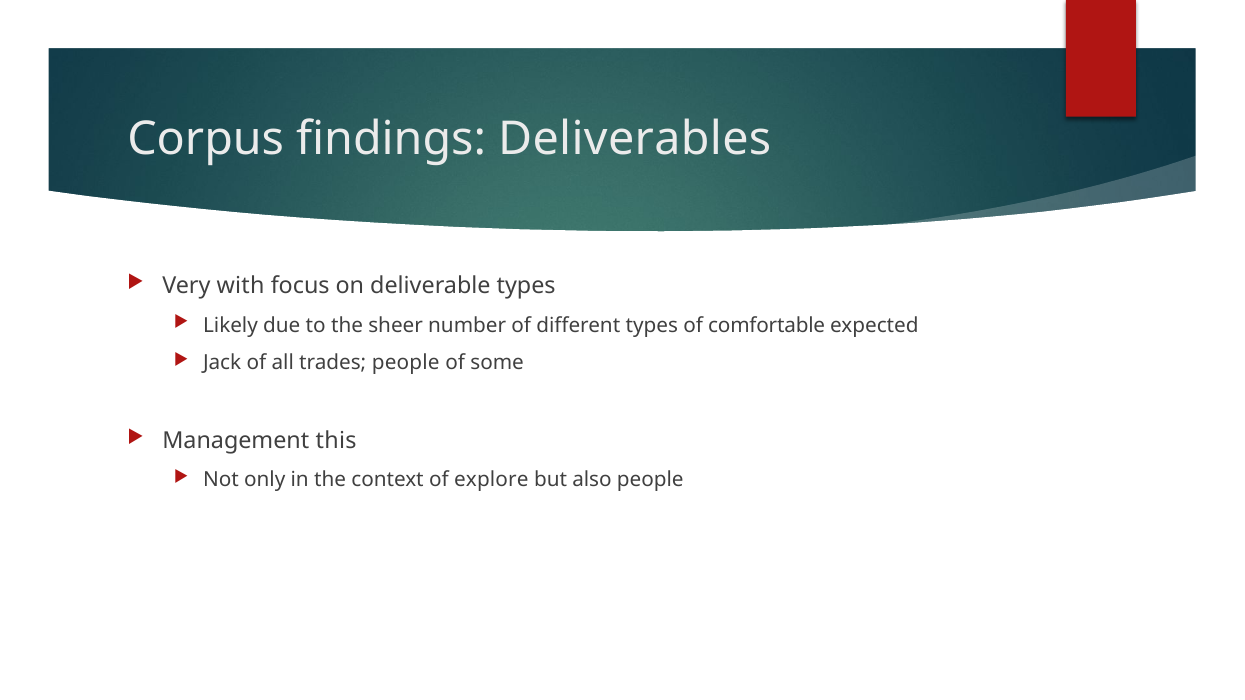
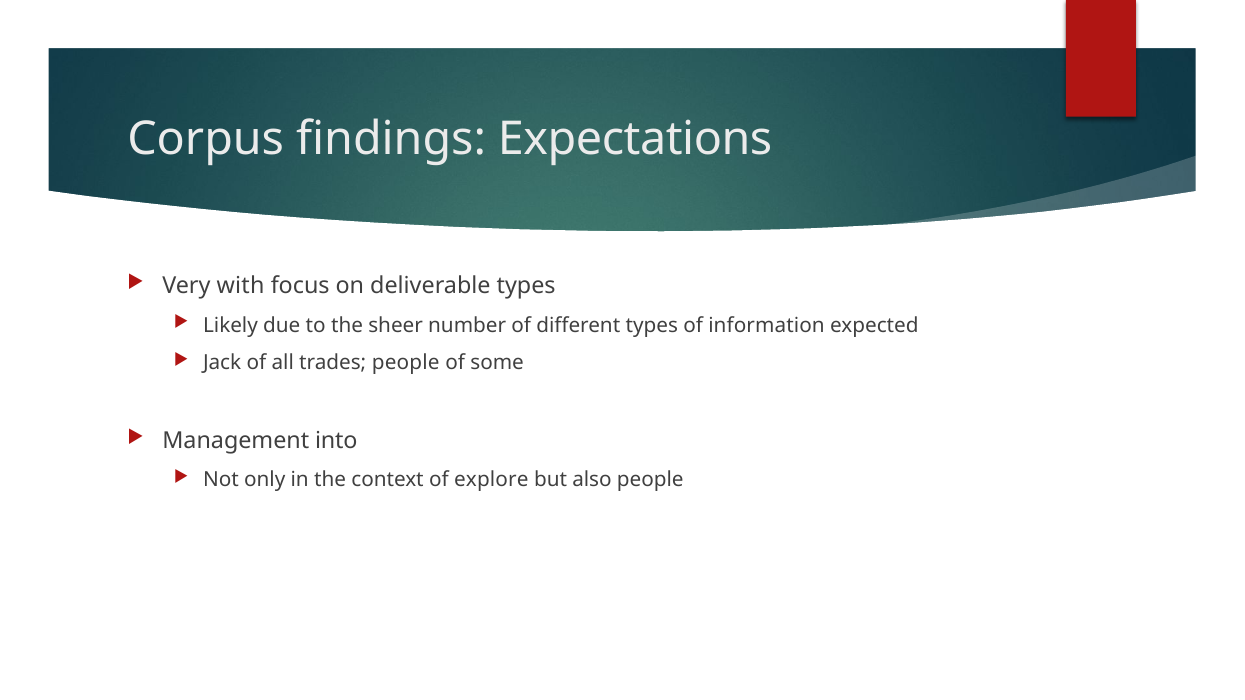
Deliverables: Deliverables -> Expectations
comfortable: comfortable -> information
this: this -> into
